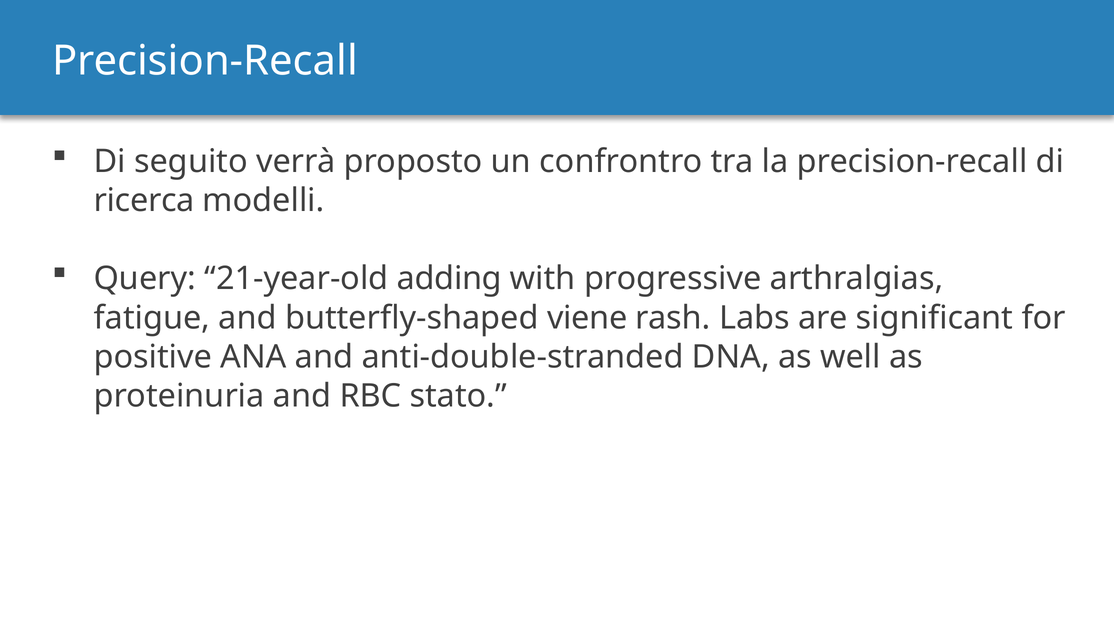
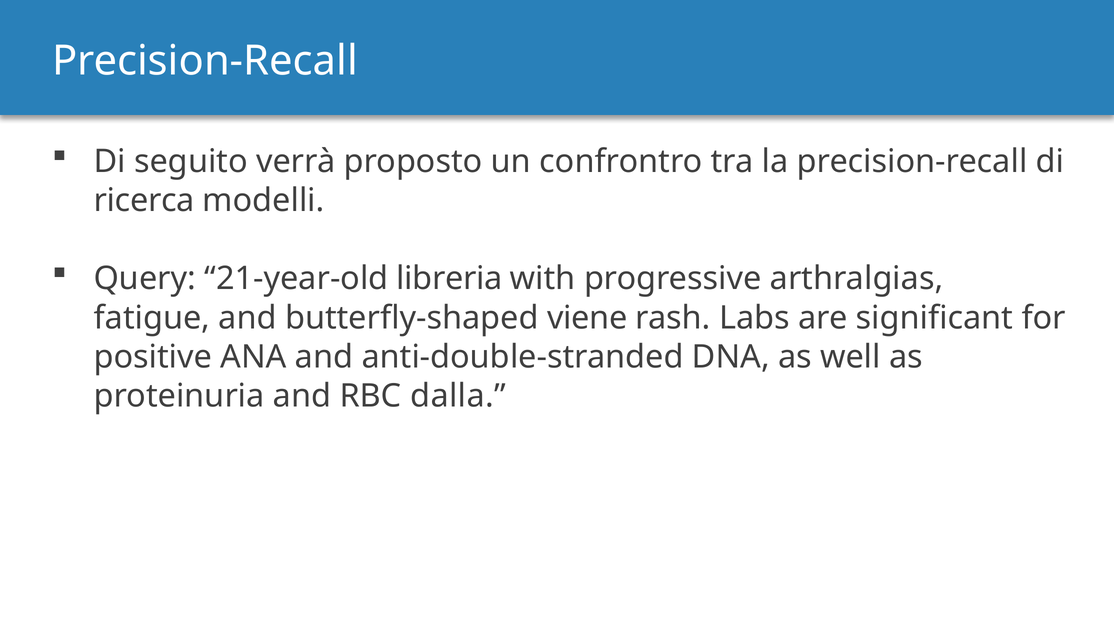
adding: adding -> libreria
stato: stato -> dalla
